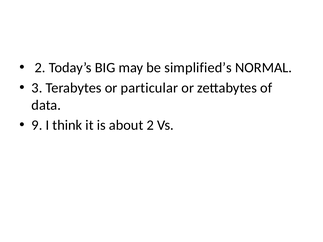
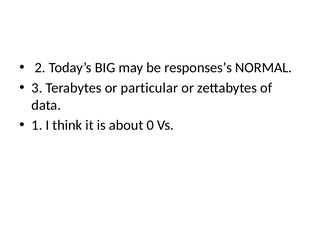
simplified’s: simplified’s -> responses’s
9: 9 -> 1
about 2: 2 -> 0
